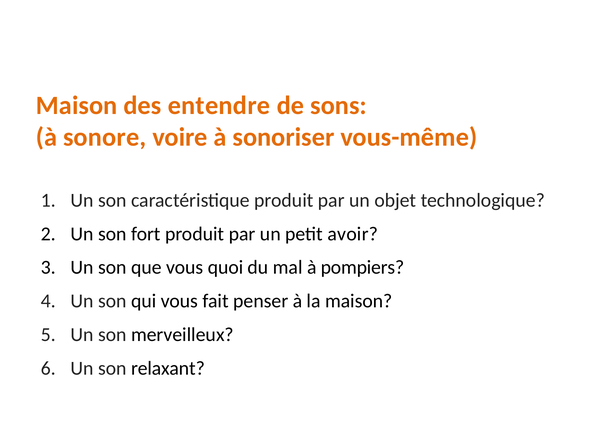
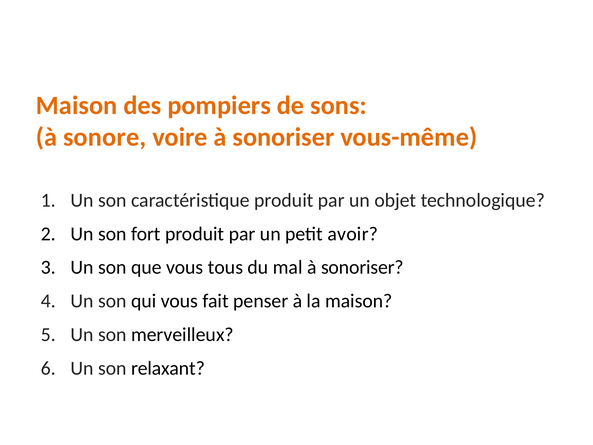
entendre: entendre -> pompiers
quoi: quoi -> tous
mal à pompiers: pompiers -> sonoriser
